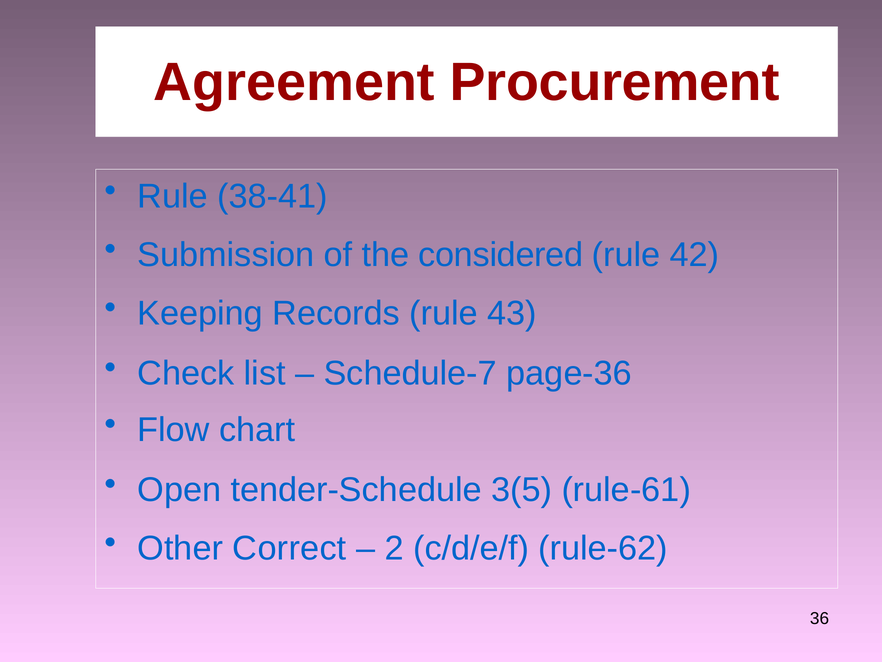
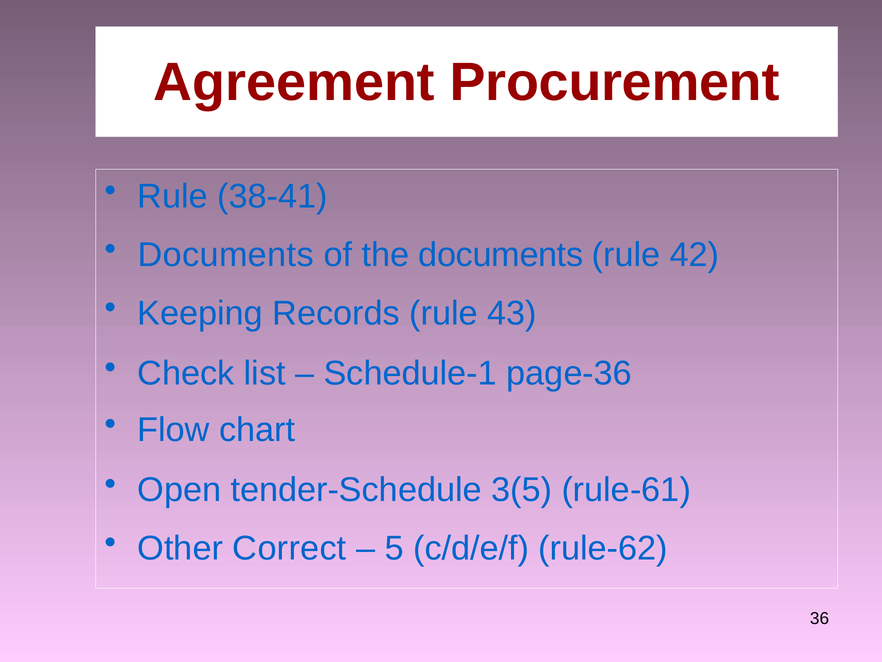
Submission at (226, 255): Submission -> Documents
the considered: considered -> documents
Schedule-7: Schedule-7 -> Schedule-1
2: 2 -> 5
